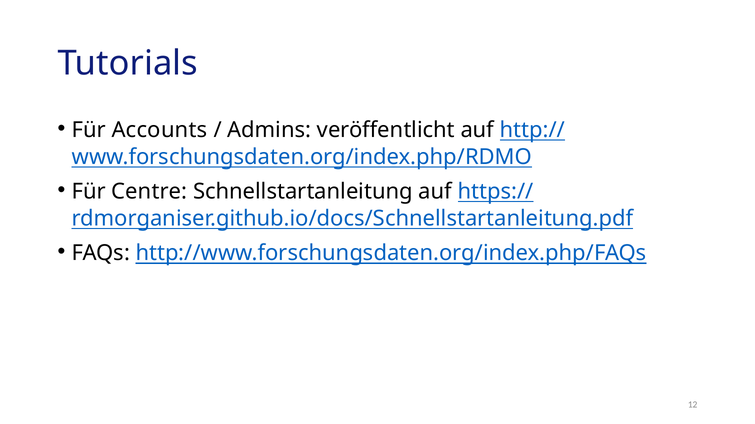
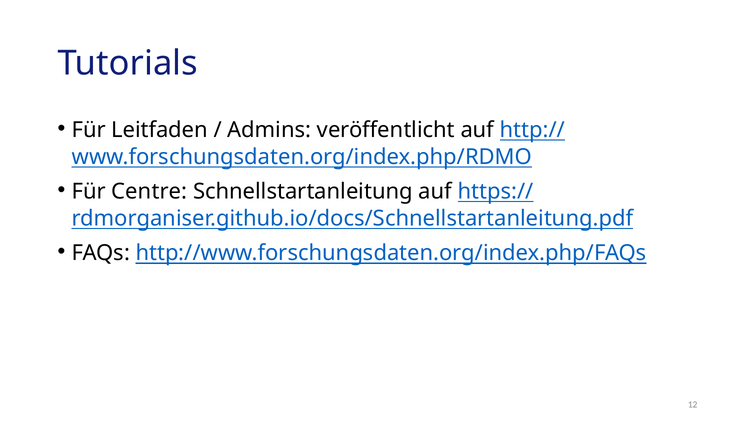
Accounts: Accounts -> Leitfaden
